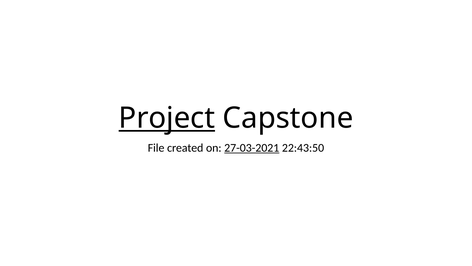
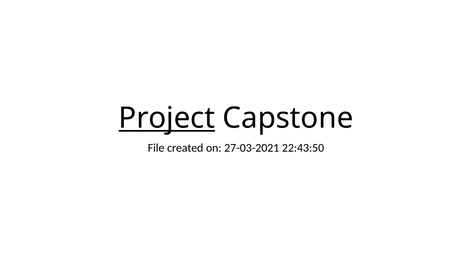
27-03-2021 underline: present -> none
